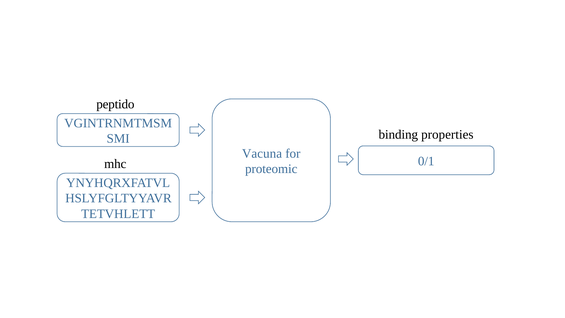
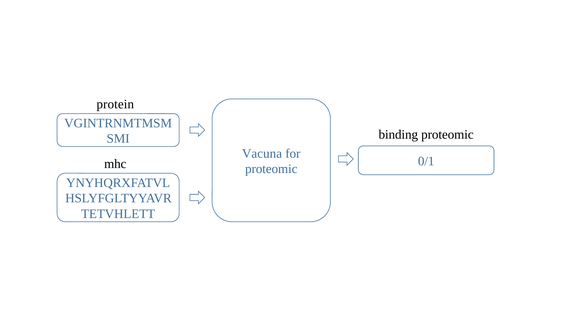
peptido: peptido -> protein
binding properties: properties -> proteomic
